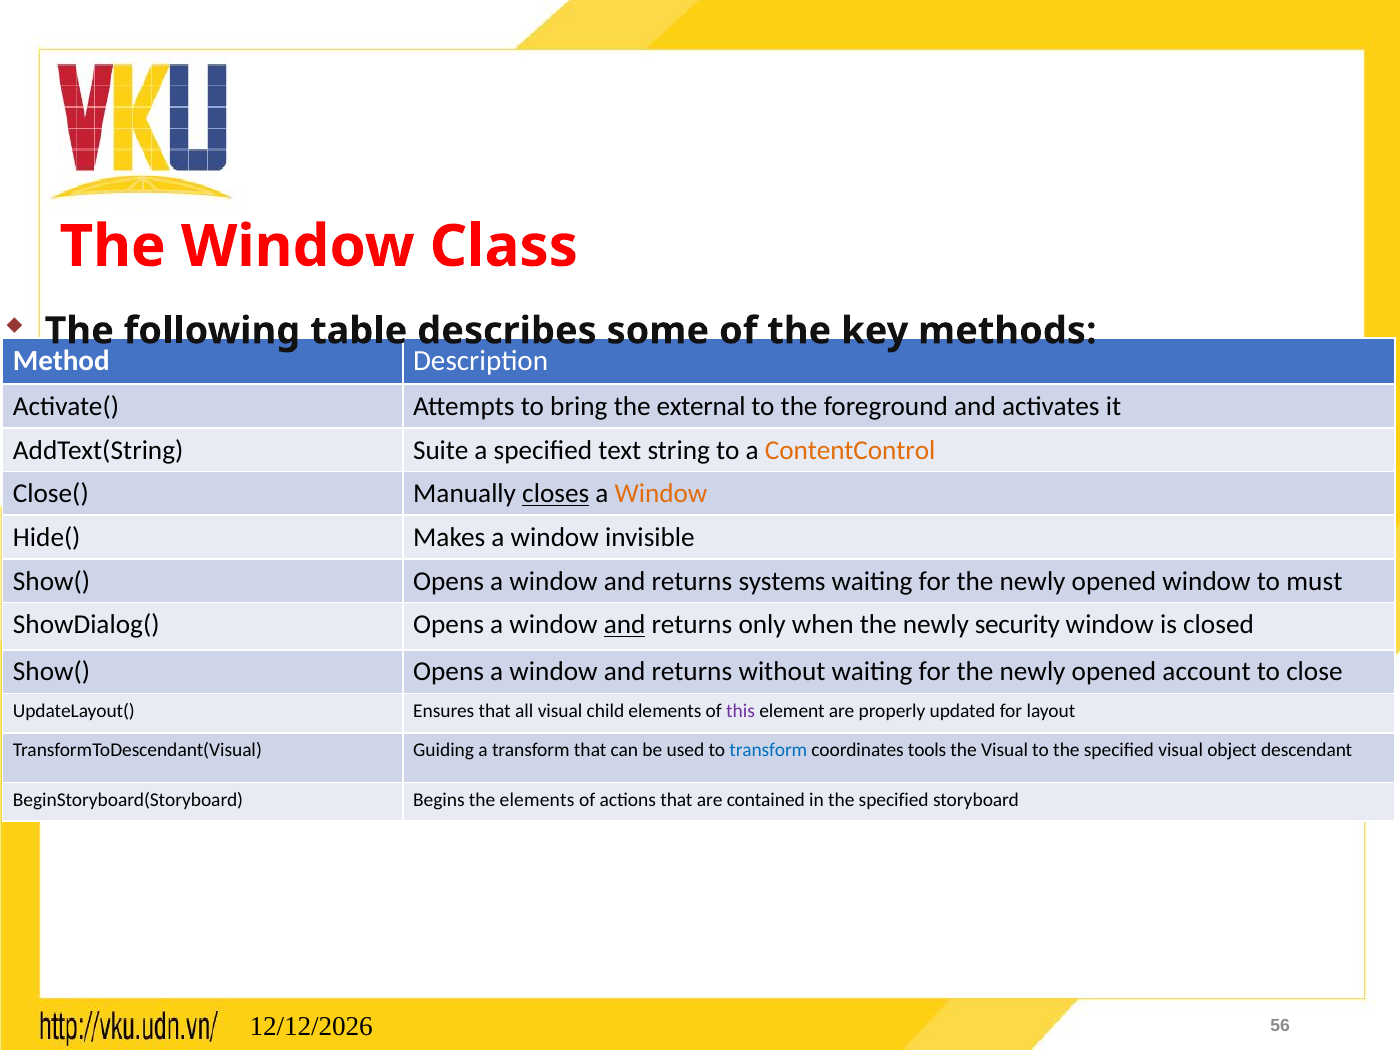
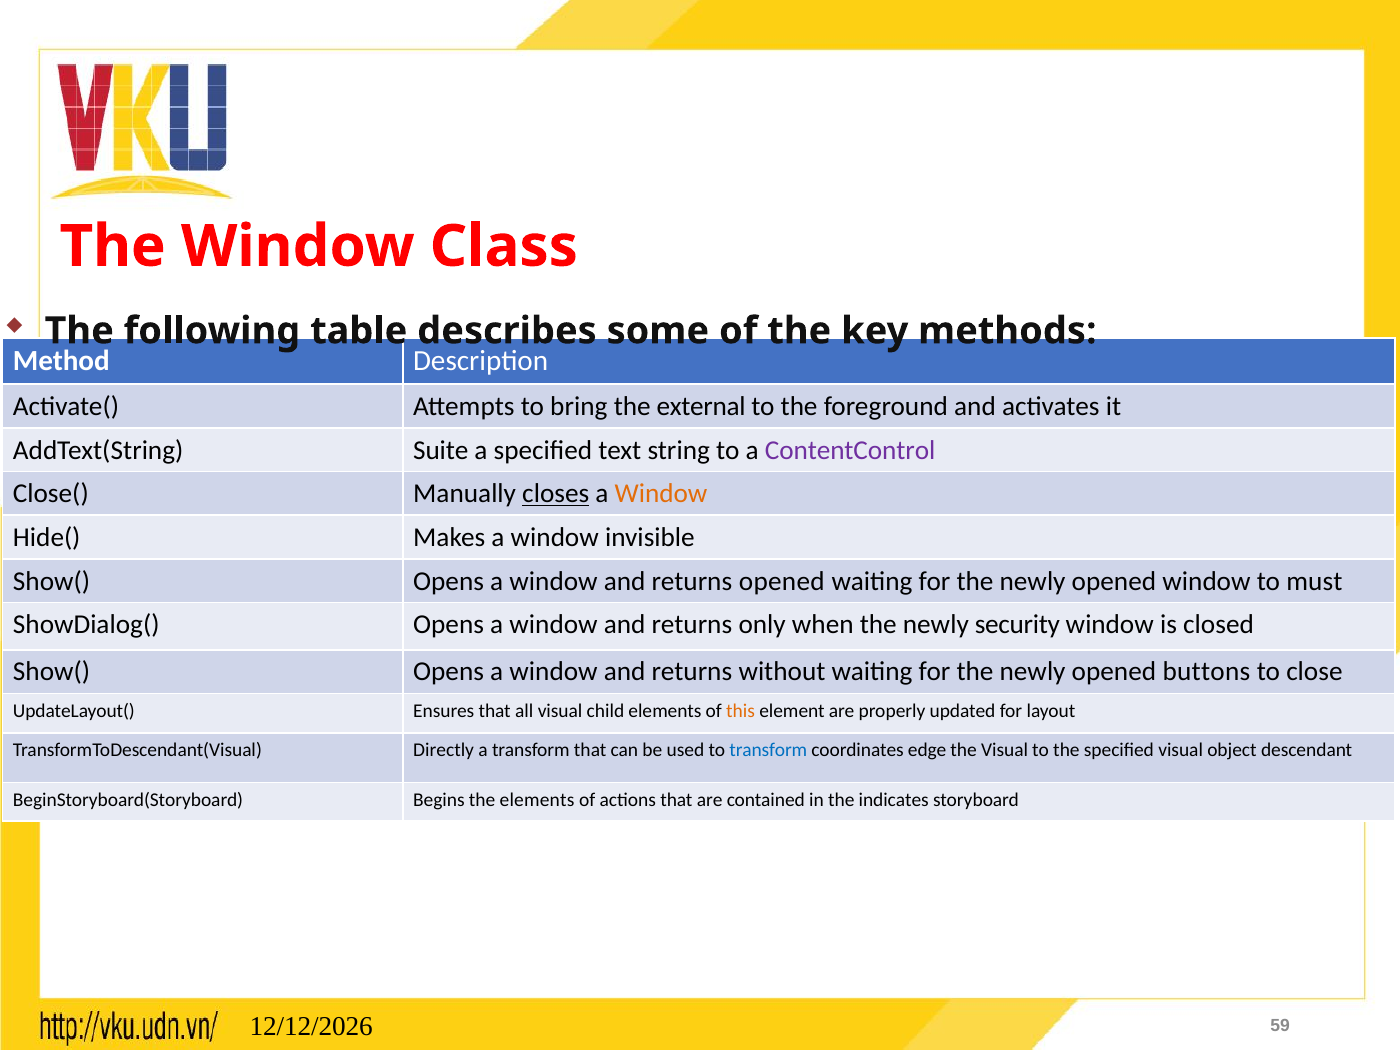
ContentControl colour: orange -> purple
returns systems: systems -> opened
and at (625, 625) underline: present -> none
account: account -> buttons
this colour: purple -> orange
Guiding: Guiding -> Directly
tools: tools -> edge
in the specified: specified -> indicates
56: 56 -> 59
